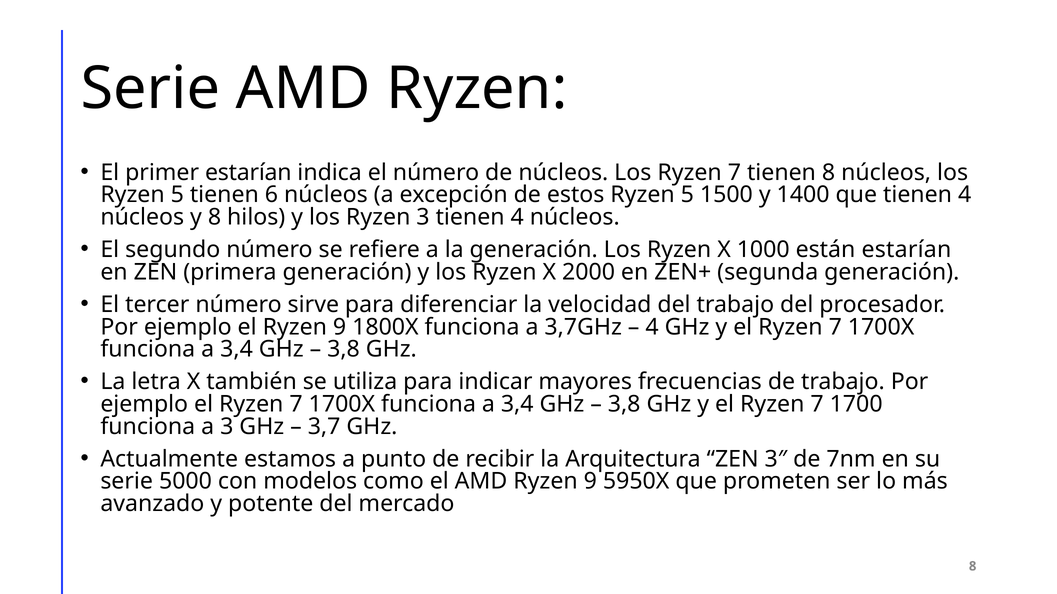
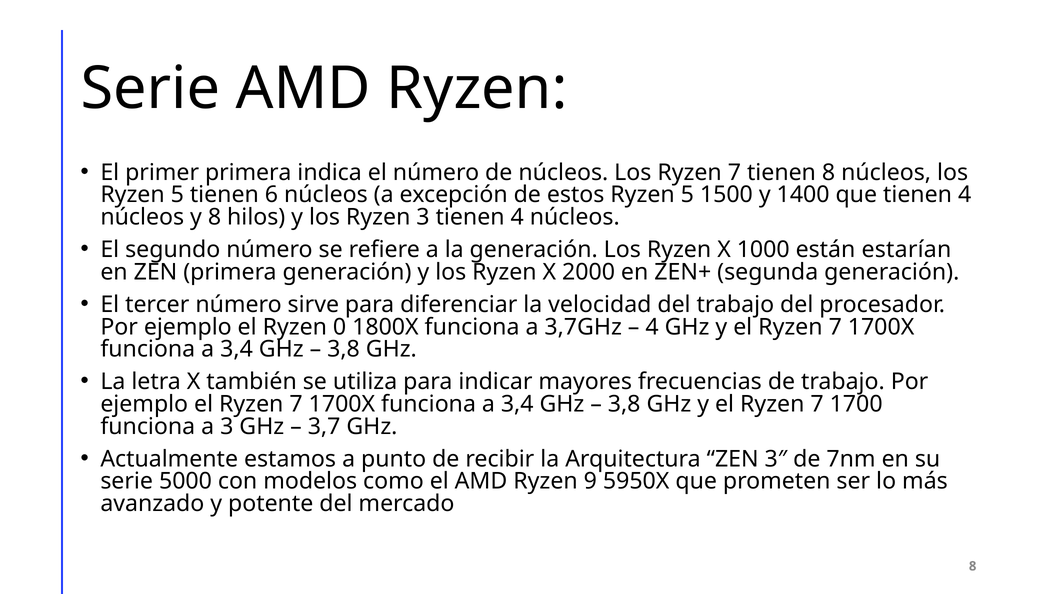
primer estarían: estarían -> primera
el Ryzen 9: 9 -> 0
